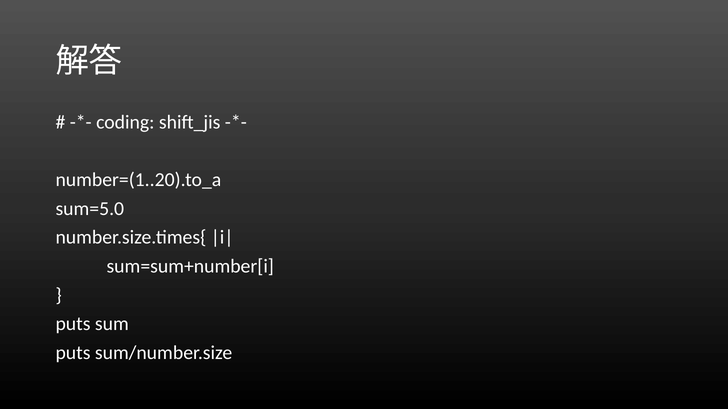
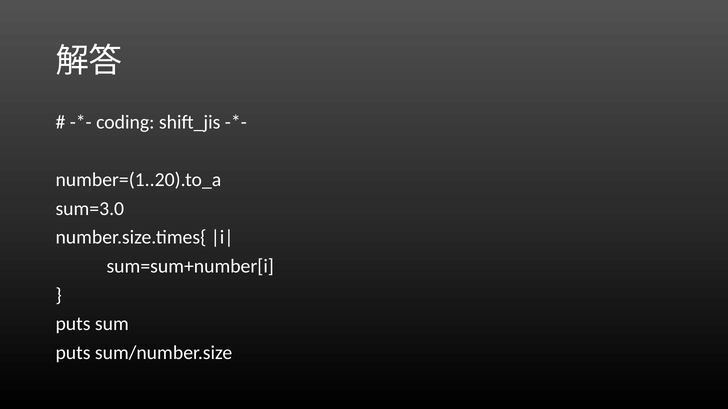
sum=5.0: sum=5.0 -> sum=3.0
